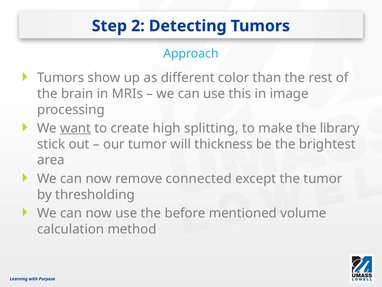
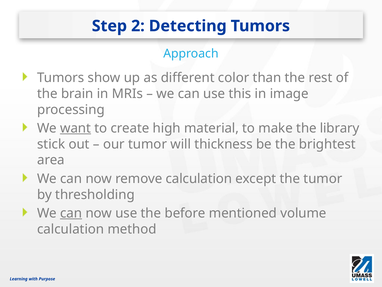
splitting: splitting -> material
remove connected: connected -> calculation
can at (71, 213) underline: none -> present
